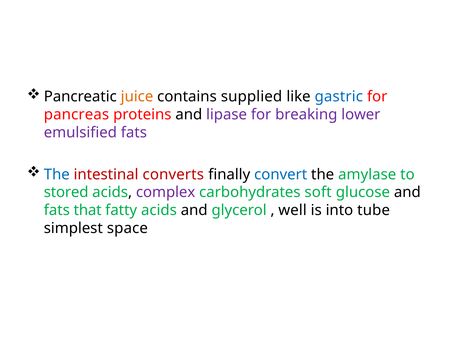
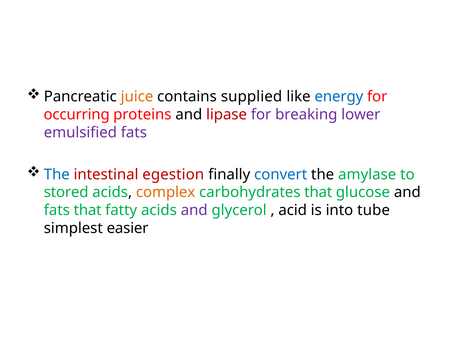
gastric: gastric -> energy
pancreas: pancreas -> occurring
lipase colour: purple -> red
converts: converts -> egestion
complex colour: purple -> orange
carbohydrates soft: soft -> that
and at (194, 210) colour: black -> purple
well: well -> acid
space: space -> easier
